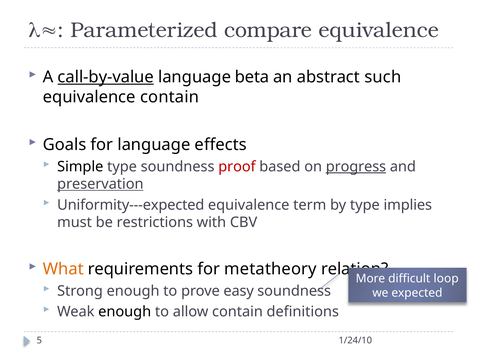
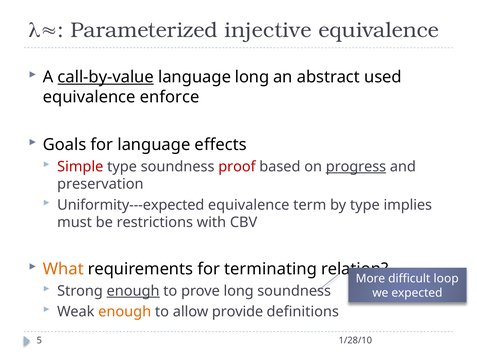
compare: compare -> injective
language beta: beta -> long
such: such -> used
equivalence contain: contain -> enforce
Simple colour: black -> red
preservation underline: present -> none
metatheory: metatheory -> terminating
enough at (133, 291) underline: none -> present
prove easy: easy -> long
enough at (125, 311) colour: black -> orange
allow contain: contain -> provide
1/24/10: 1/24/10 -> 1/28/10
